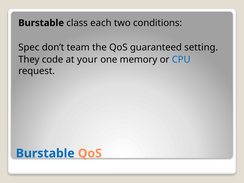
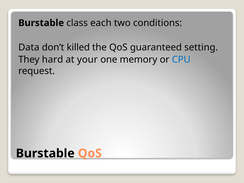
Spec: Spec -> Data
team: team -> killed
code: code -> hard
Burstable at (45, 153) colour: blue -> black
